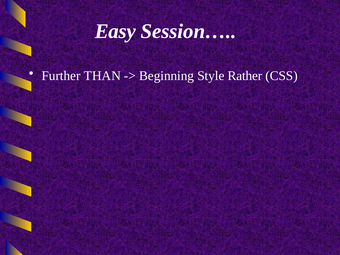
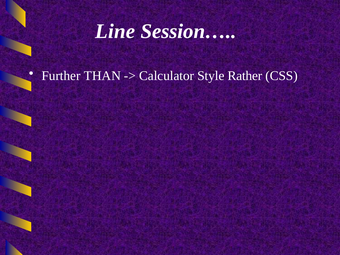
Easy: Easy -> Line
Beginning: Beginning -> Calculator
